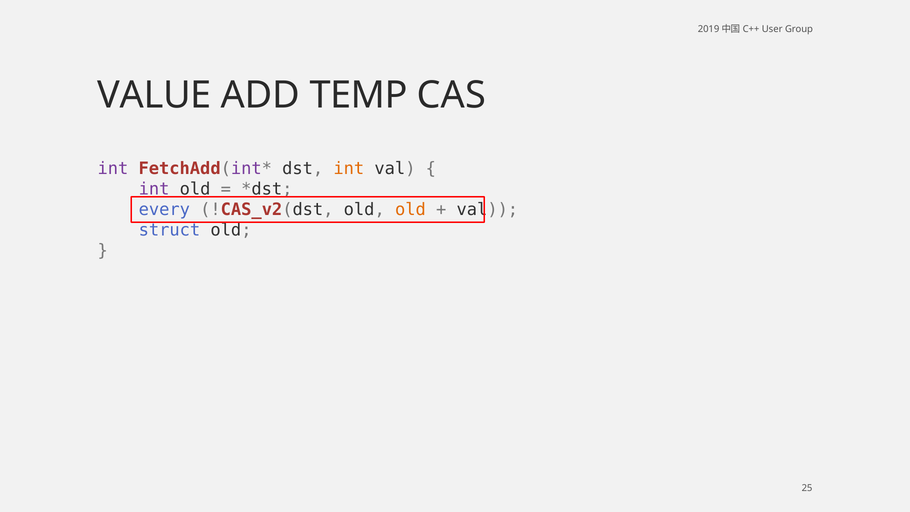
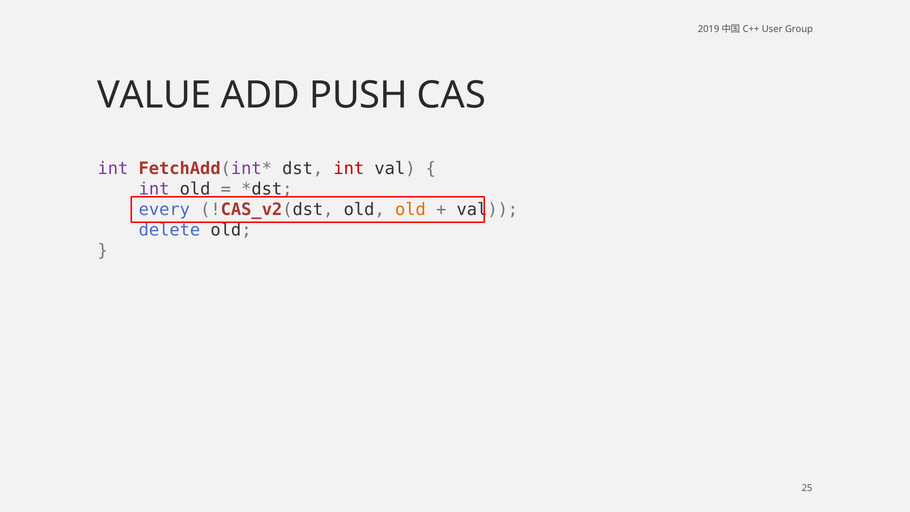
TEMP: TEMP -> PUSH
int at (349, 169) colour: orange -> red
struct: struct -> delete
